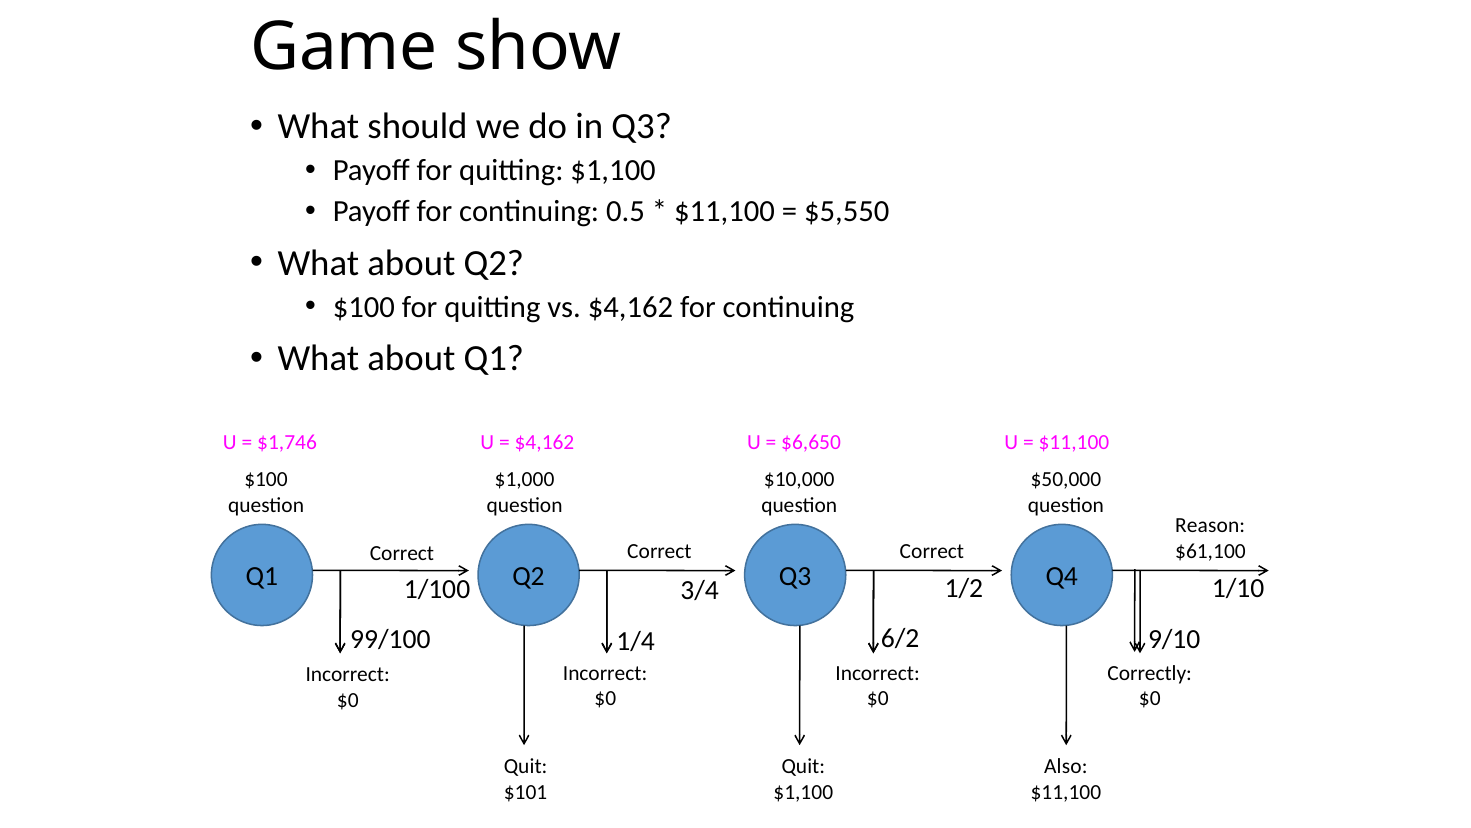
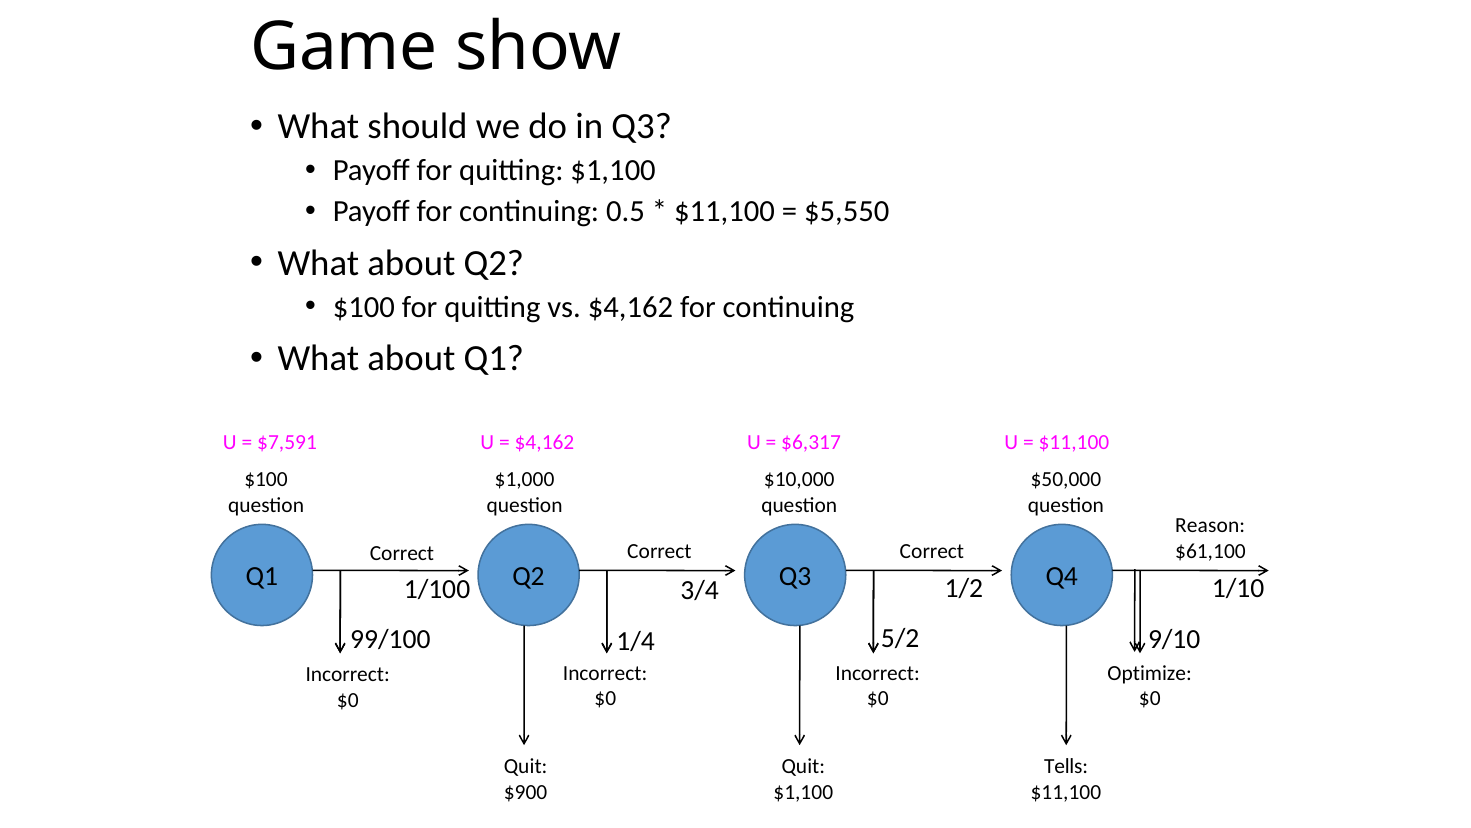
$1,746: $1,746 -> $7,591
$6,650: $6,650 -> $6,317
6/2: 6/2 -> 5/2
Correctly: Correctly -> Optimize
Also: Also -> Tells
$101: $101 -> $900
